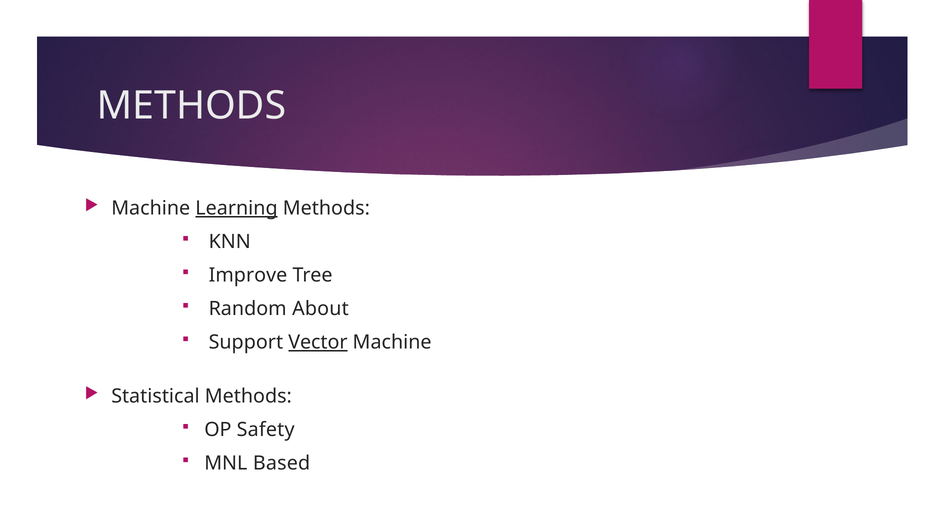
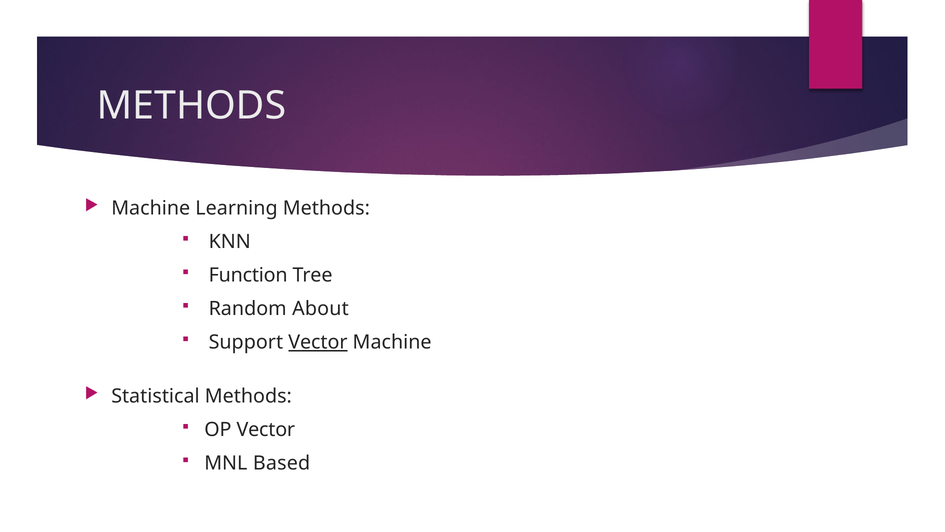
Learning underline: present -> none
Improve: Improve -> Function
OP Safety: Safety -> Vector
